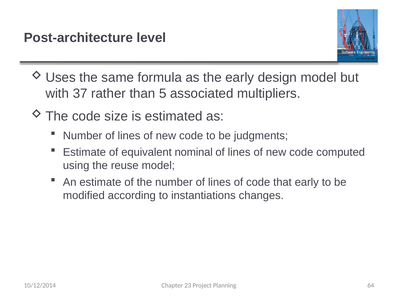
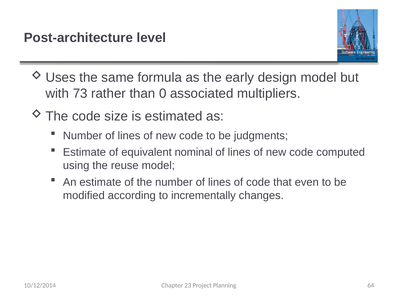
37: 37 -> 73
5: 5 -> 0
that early: early -> even
instantiations: instantiations -> incrementally
